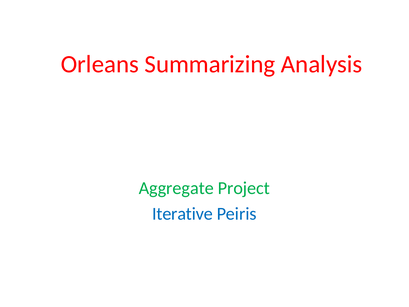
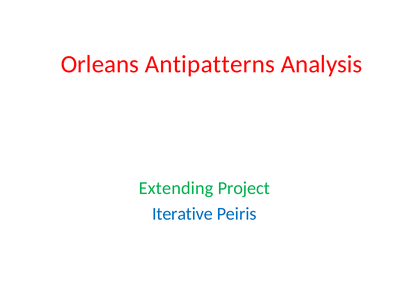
Summarizing: Summarizing -> Antipatterns
Aggregate: Aggregate -> Extending
